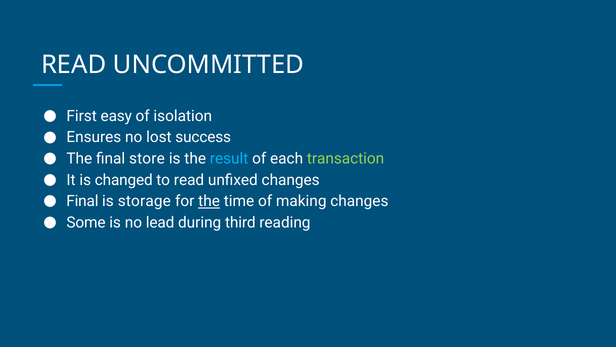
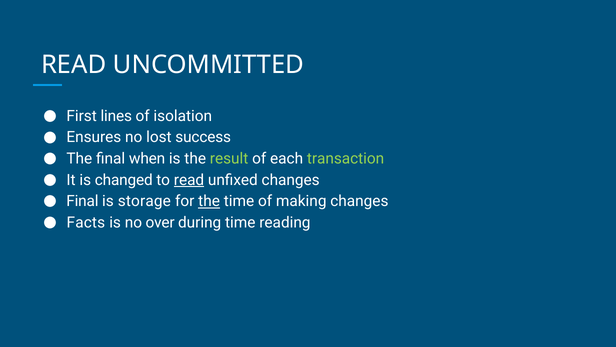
easy: easy -> lines
store: store -> when
result colour: light blue -> light green
read at (189, 180) underline: none -> present
Some: Some -> Facts
lead: lead -> over
during third: third -> time
